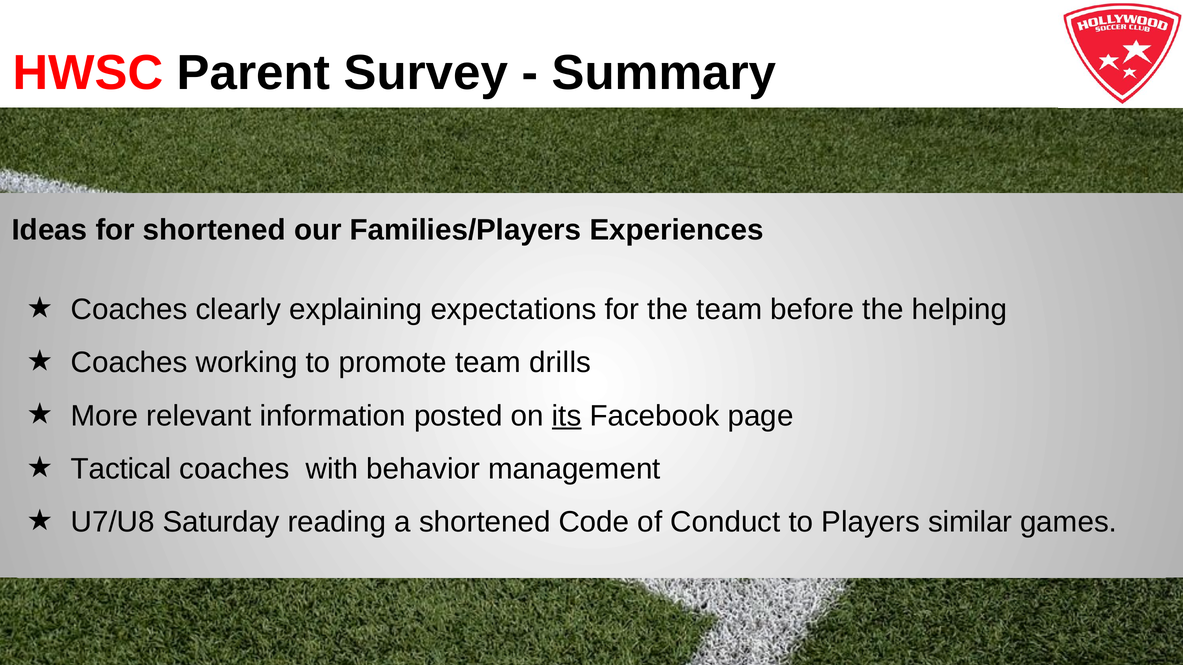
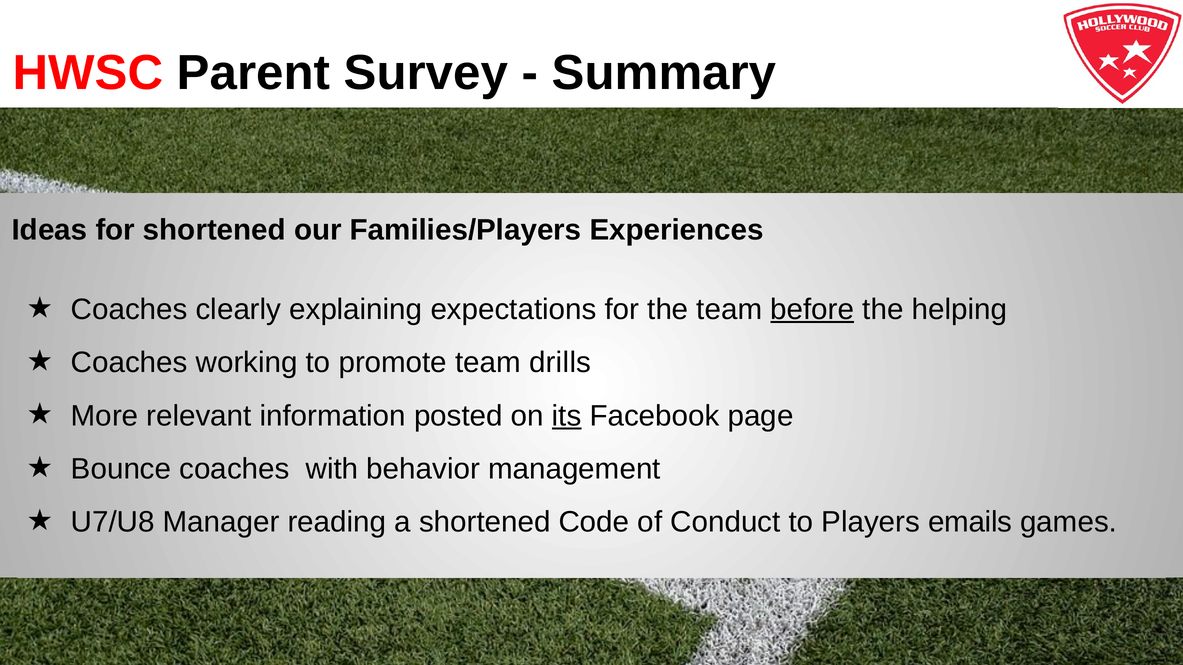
before underline: none -> present
Tactical: Tactical -> Bounce
Saturday: Saturday -> Manager
similar: similar -> emails
